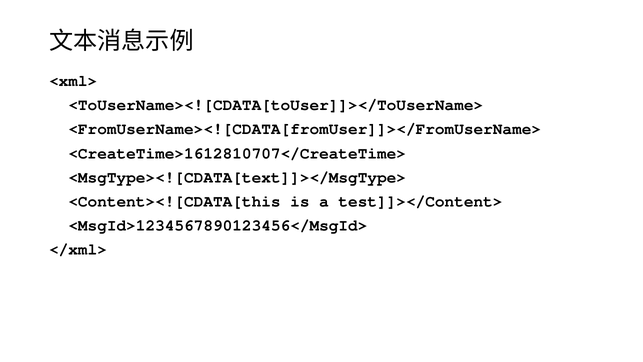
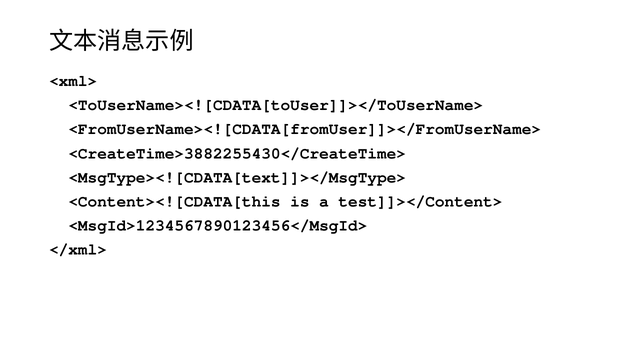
<CreateTime>1612810707</CreateTime>: <CreateTime>1612810707</CreateTime> -> <CreateTime>3882255430</CreateTime>
